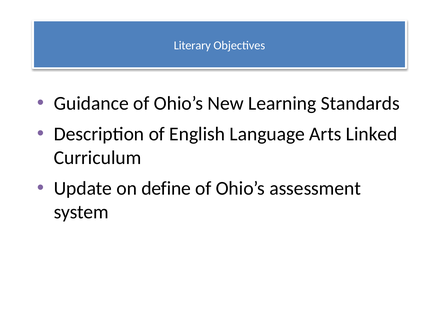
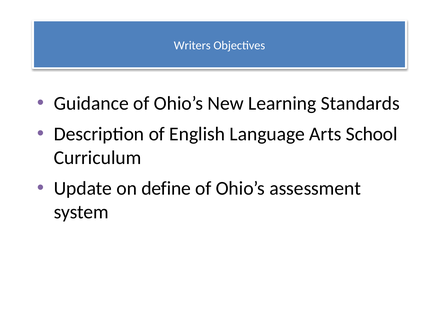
Literary: Literary -> Writers
Linked: Linked -> School
